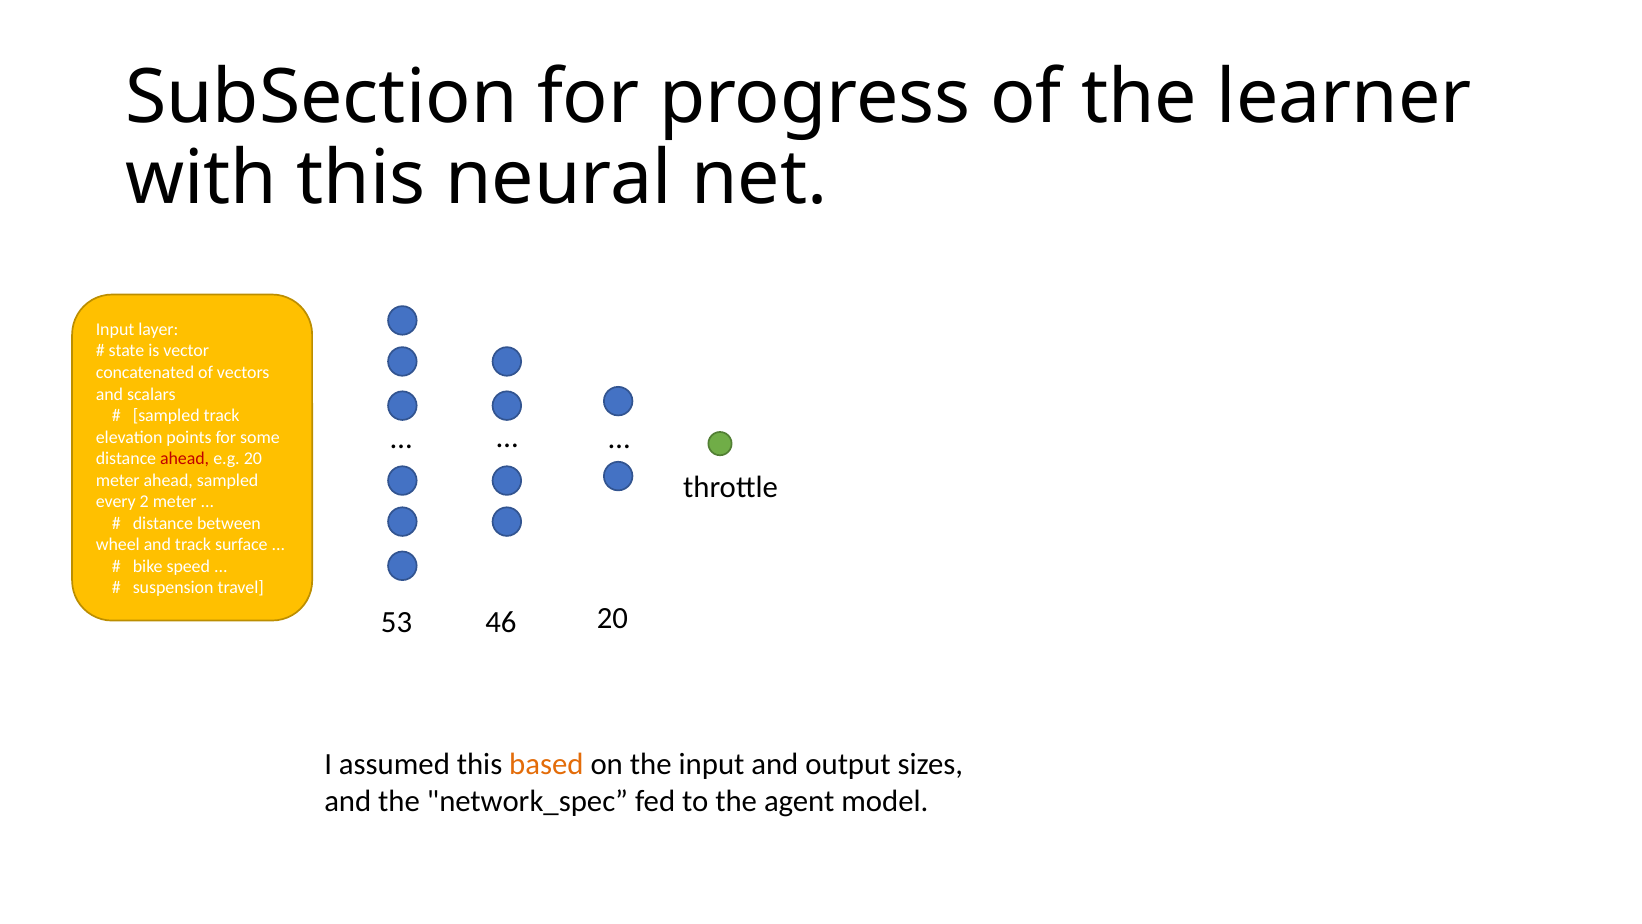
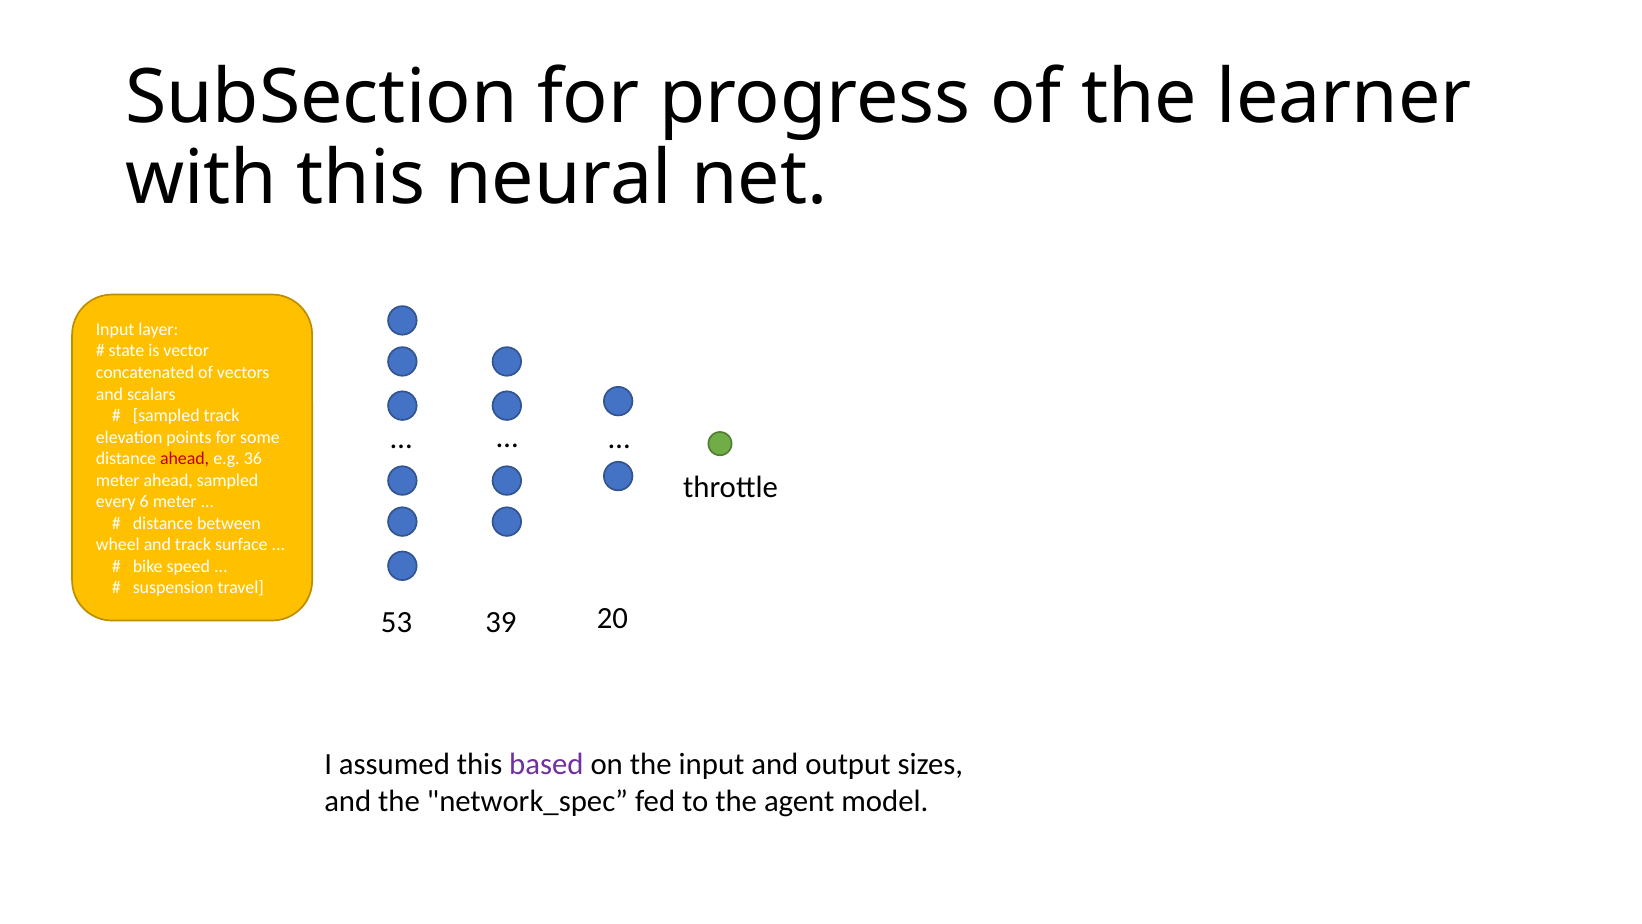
e.g 20: 20 -> 36
2: 2 -> 6
46: 46 -> 39
based colour: orange -> purple
